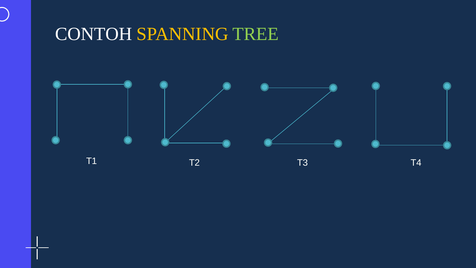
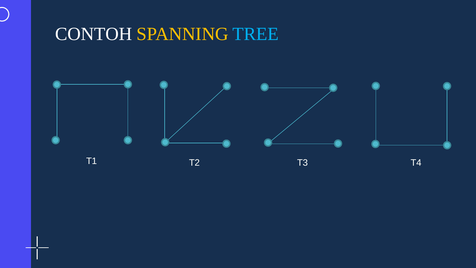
TREE colour: light green -> light blue
